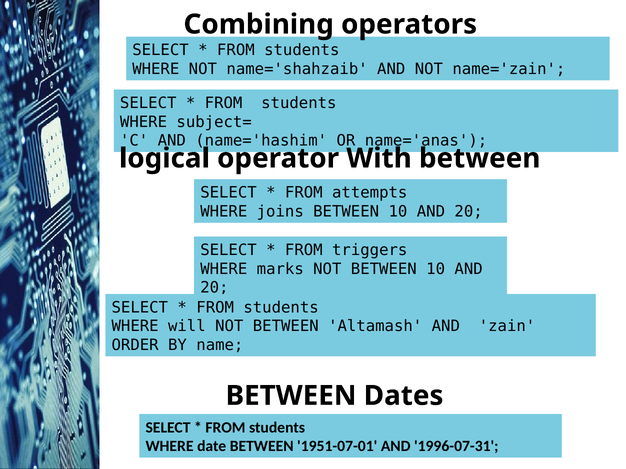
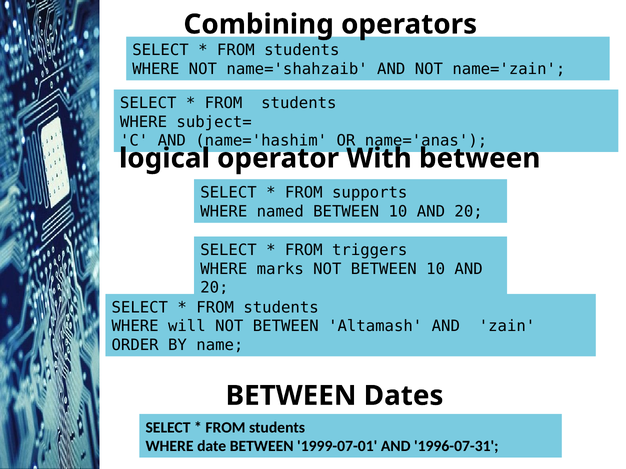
attempts: attempts -> supports
joins: joins -> named
1951-07-01: 1951-07-01 -> 1999-07-01
